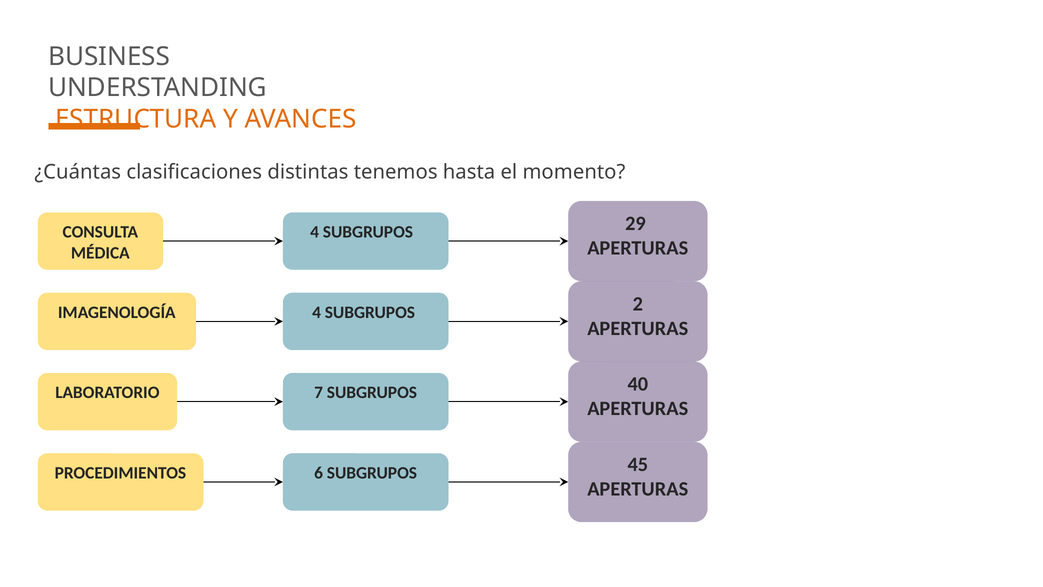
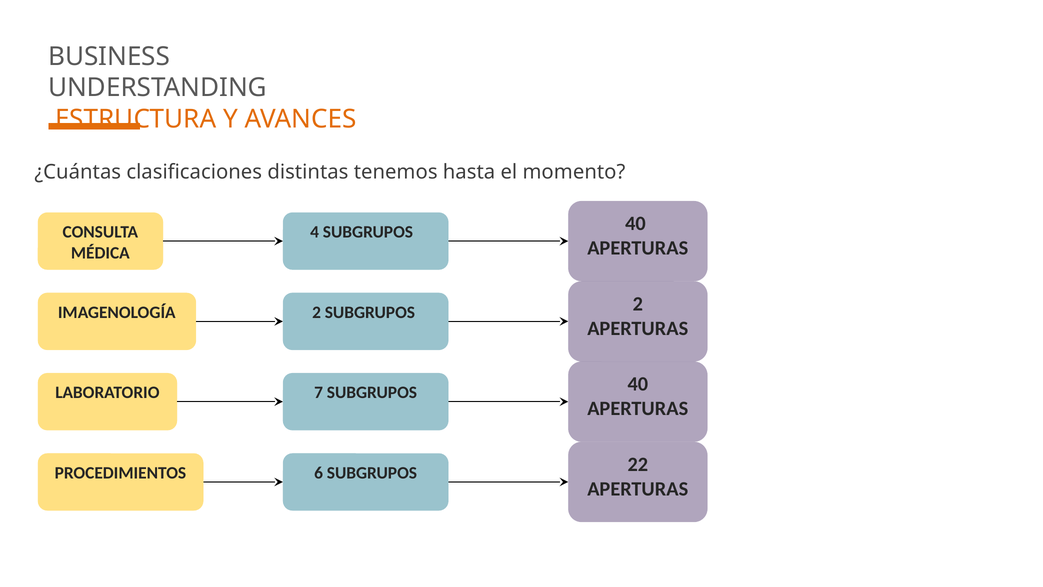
4 SUBGRUPOS 29: 29 -> 40
IMAGENOLOGÍA 4: 4 -> 2
45: 45 -> 22
